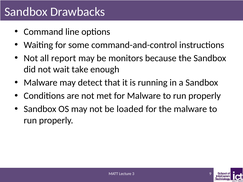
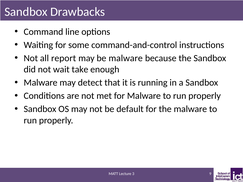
be monitors: monitors -> malware
loaded: loaded -> default
